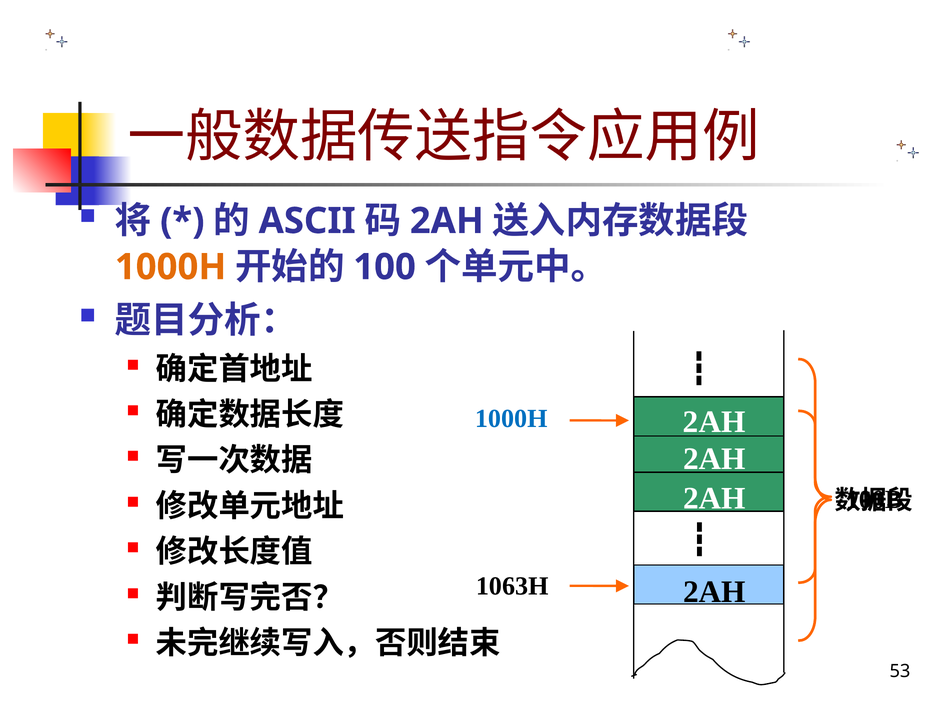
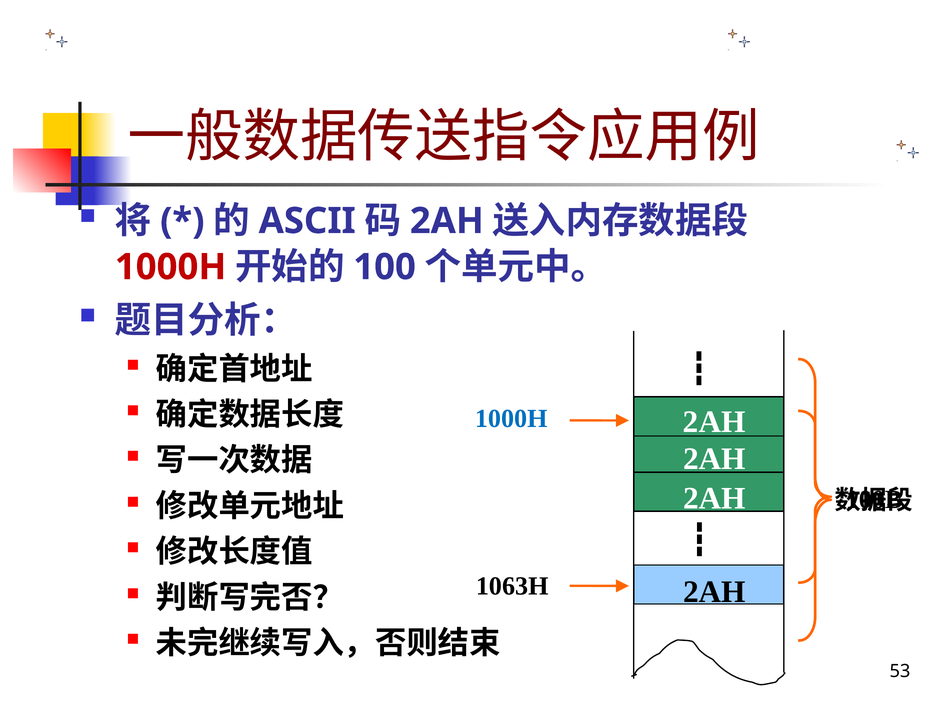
1000H at (171, 267) colour: orange -> red
